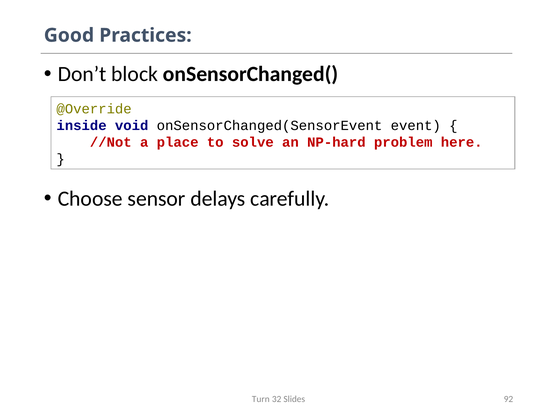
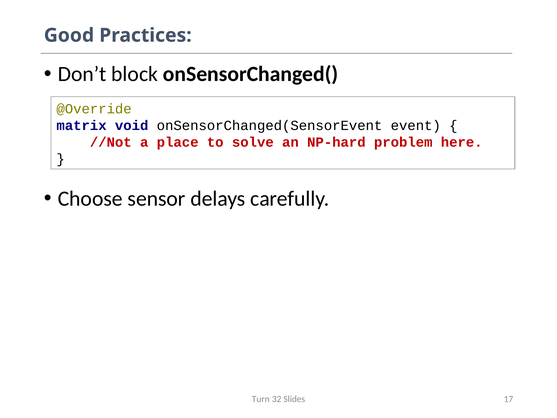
inside: inside -> matrix
92: 92 -> 17
